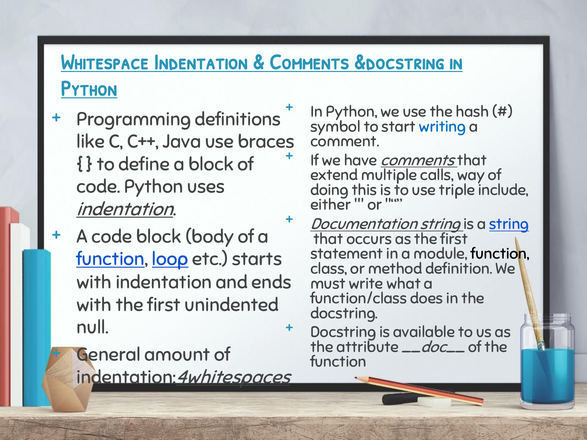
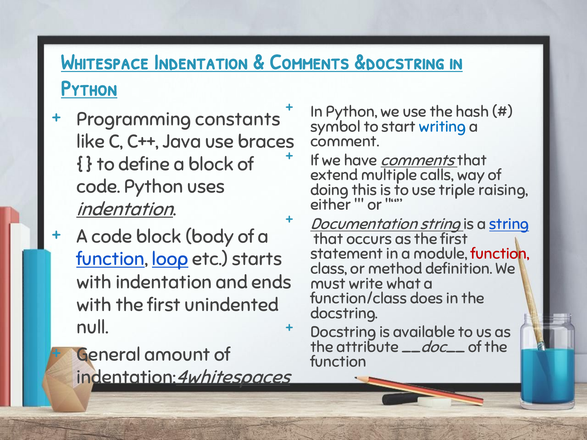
definitions: definitions -> constants
include: include -> raising
function at (500, 254) colour: black -> red
